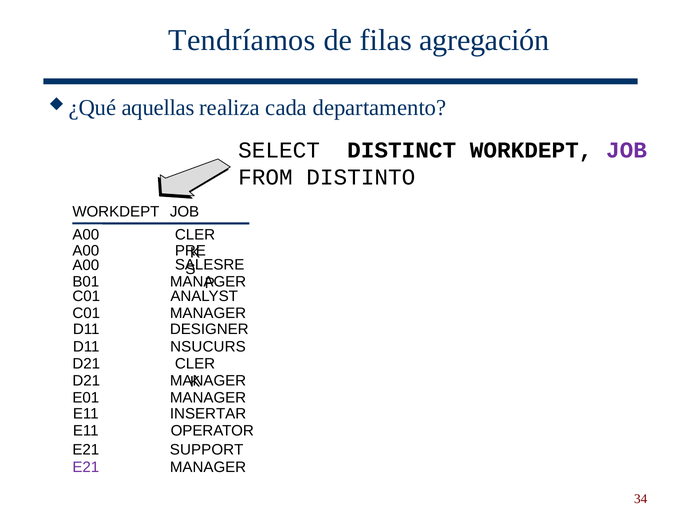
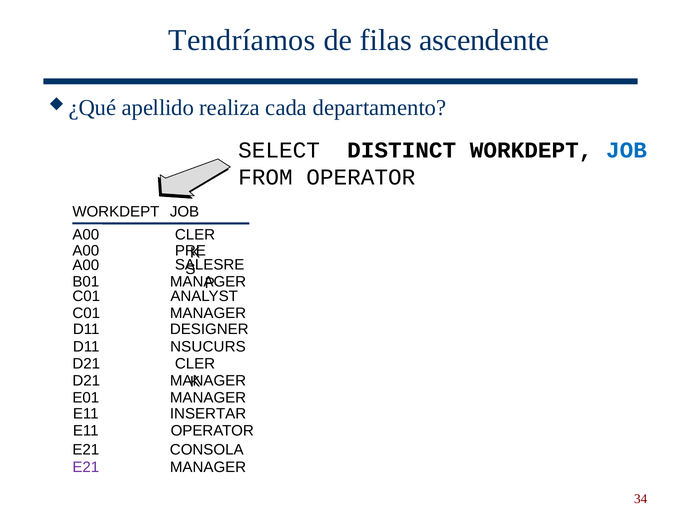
agregación: agregación -> ascendente
aquellas: aquellas -> apellido
JOB at (627, 150) colour: purple -> blue
FROM DISTINTO: DISTINTO -> OPERATOR
SUPPORT: SUPPORT -> CONSOLA
